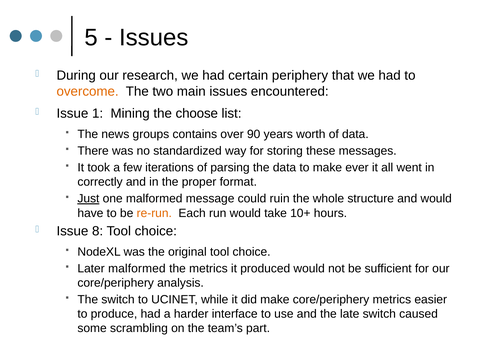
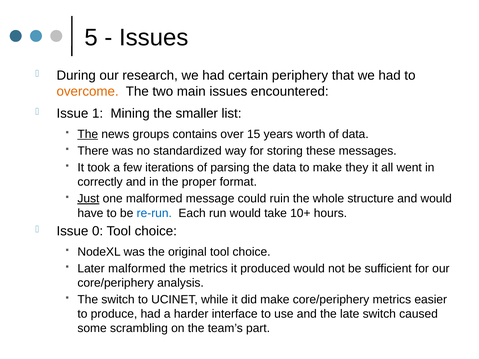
choose: choose -> smaller
The at (88, 134) underline: none -> present
90: 90 -> 15
ever: ever -> they
re-run colour: orange -> blue
8: 8 -> 0
